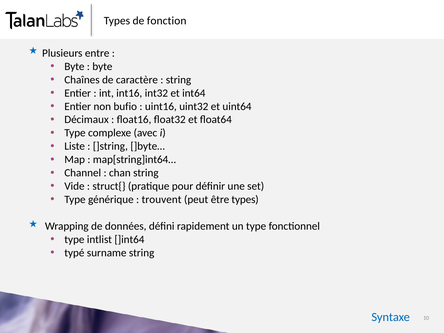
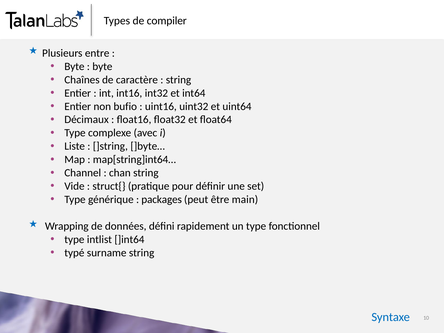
fonction: fonction -> compiler
trouvent: trouvent -> packages
être types: types -> main
